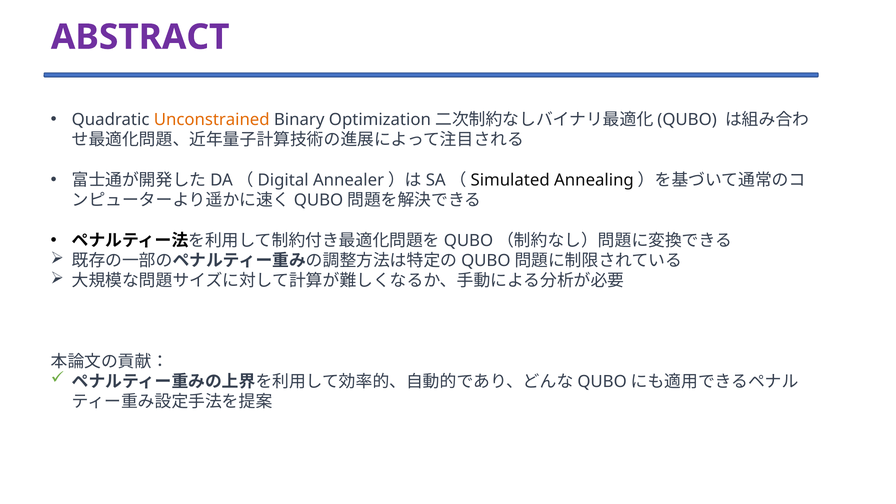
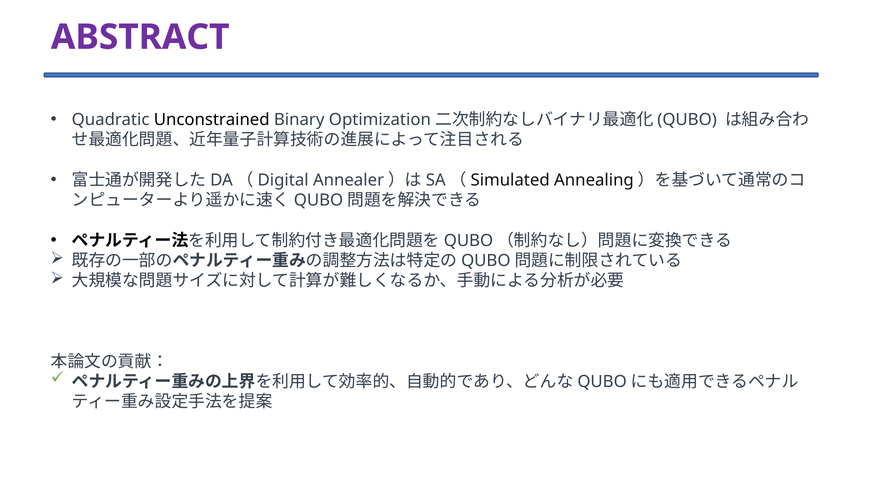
Unconstrained colour: orange -> black
